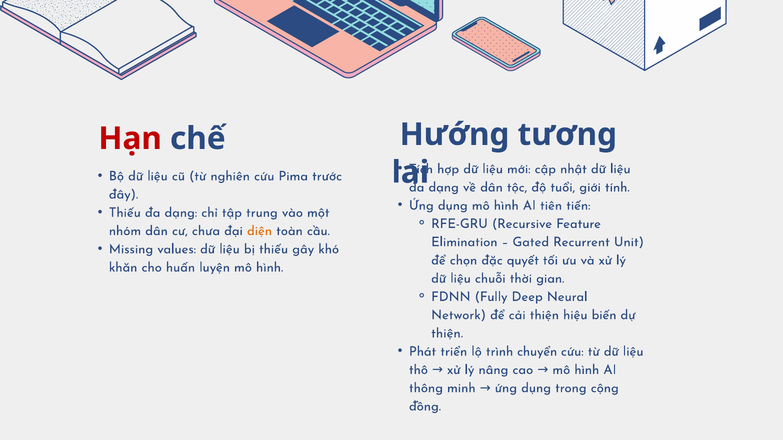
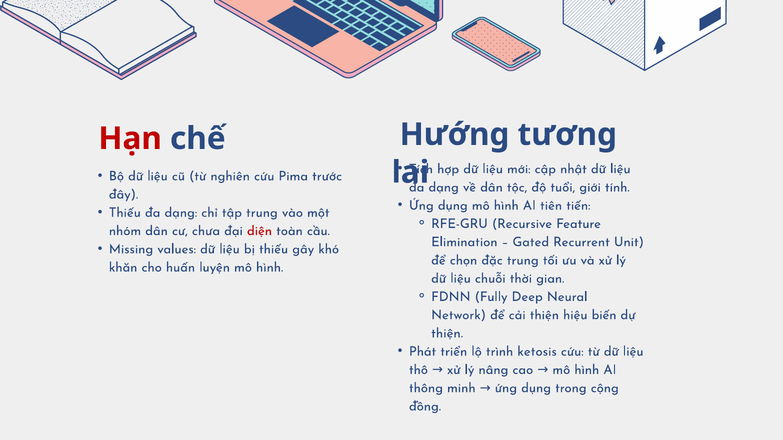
diện colour: orange -> red
đặc quyết: quyết -> trung
chuyển: chuyển -> ketosis
